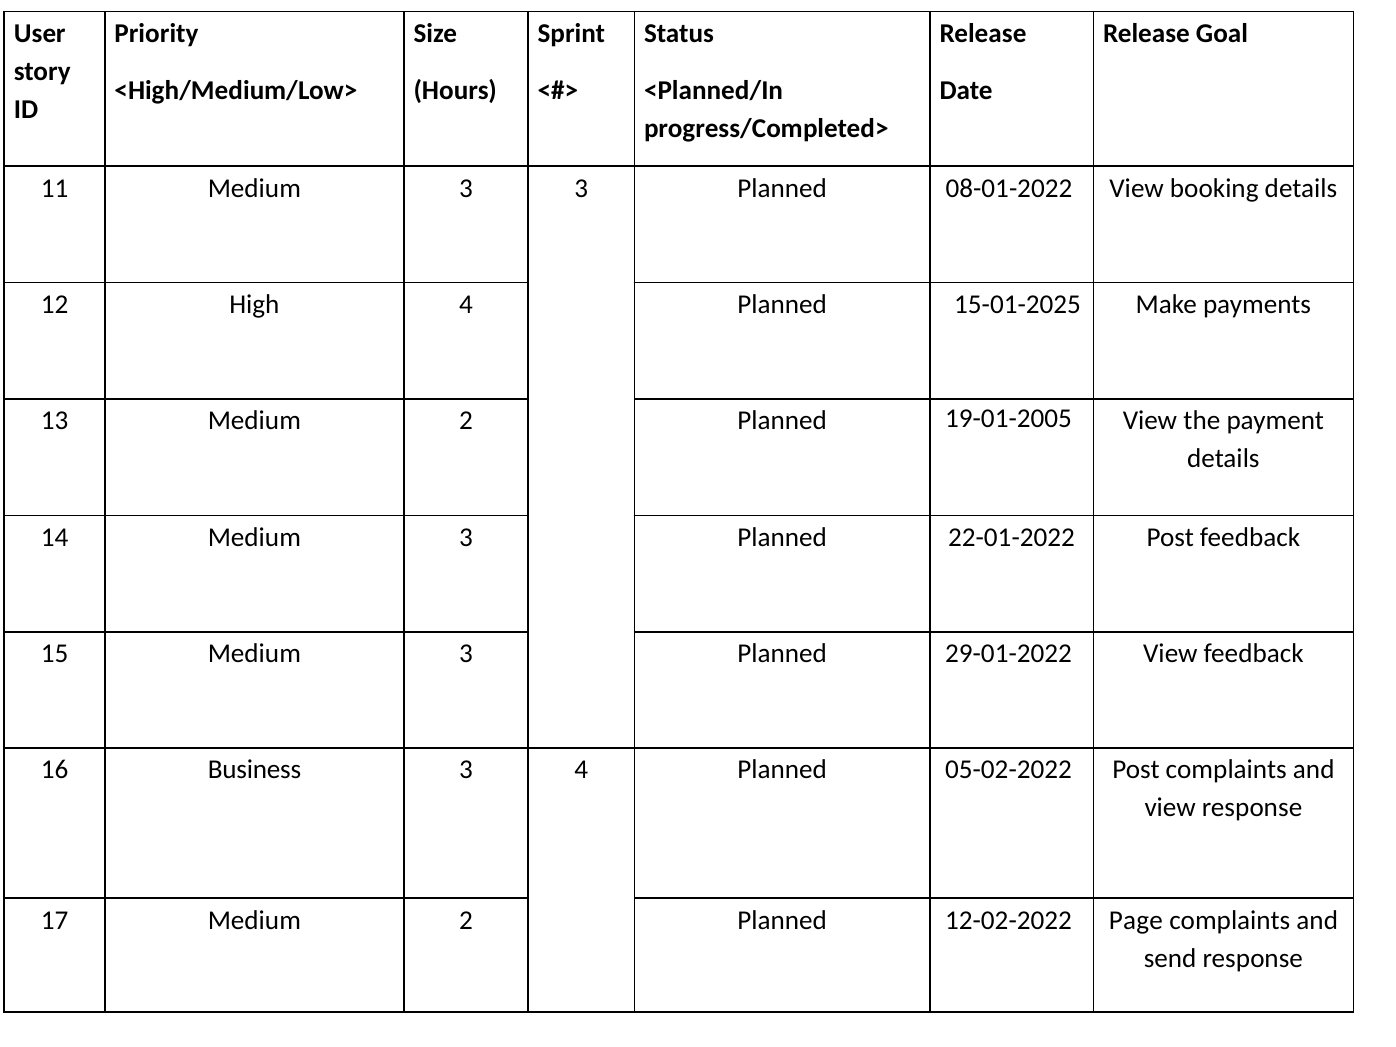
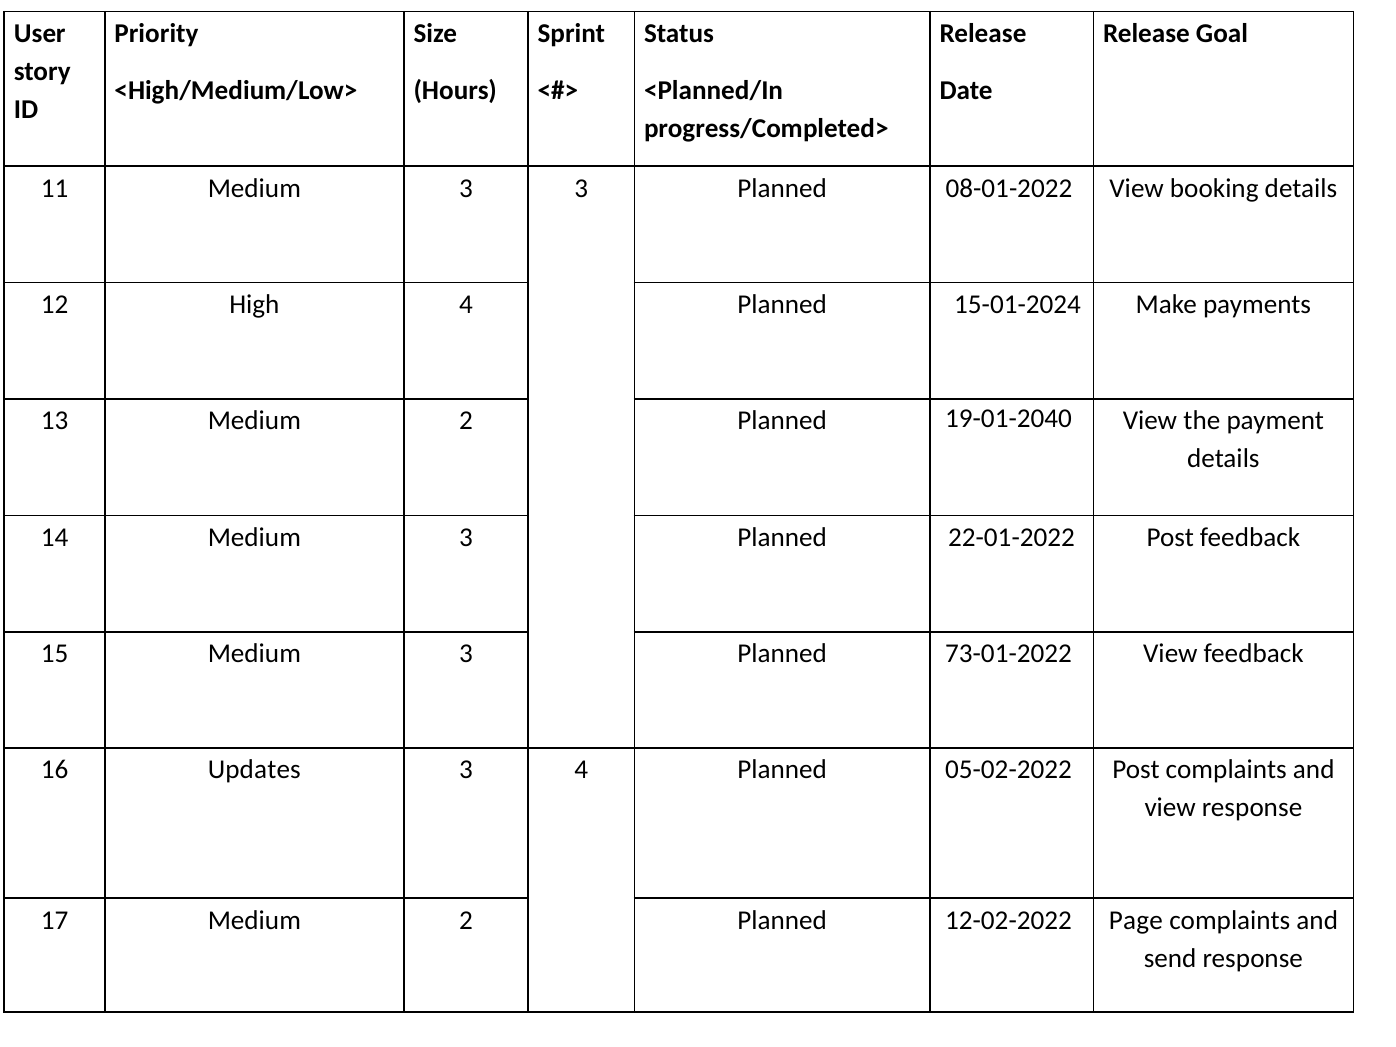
15-01-2025: 15-01-2025 -> 15-01-2024
19-01-2005: 19-01-2005 -> 19-01-2040
29-01-2022: 29-01-2022 -> 73-01-2022
Business: Business -> Updates
